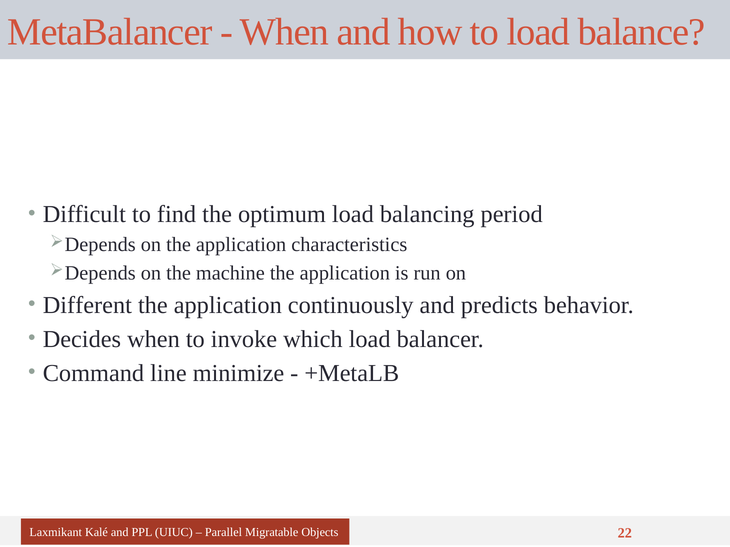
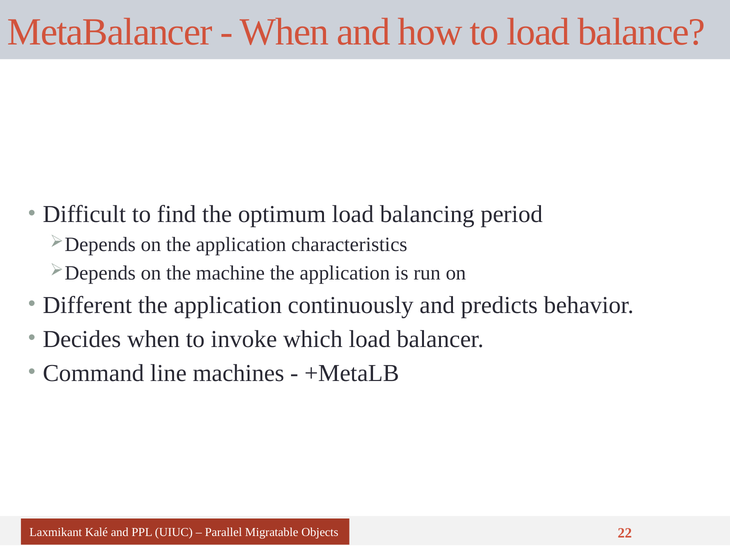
minimize: minimize -> machines
